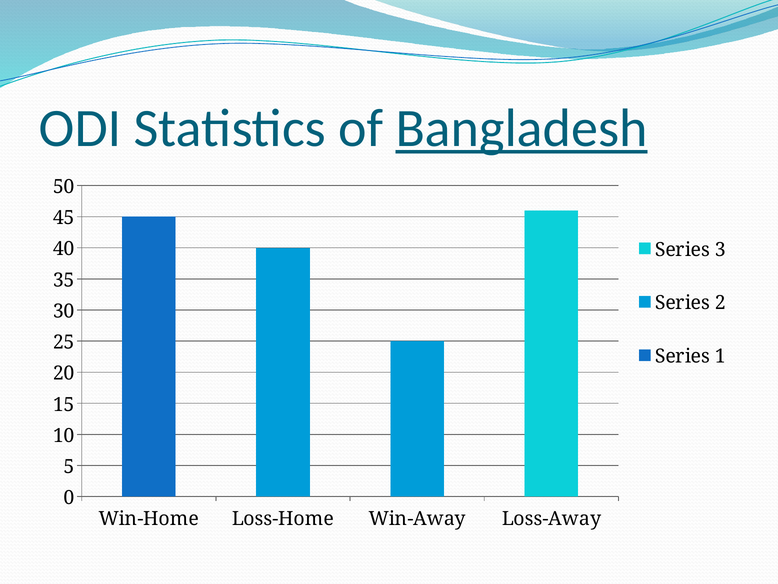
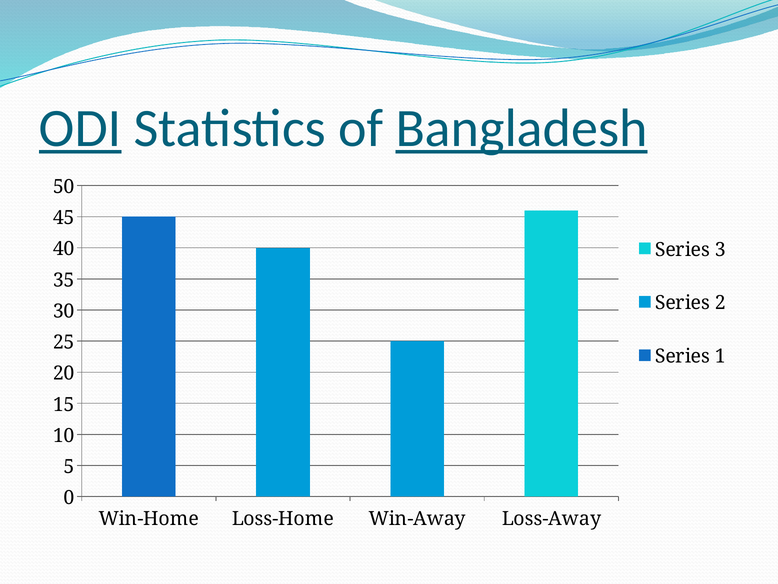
ODI underline: none -> present
